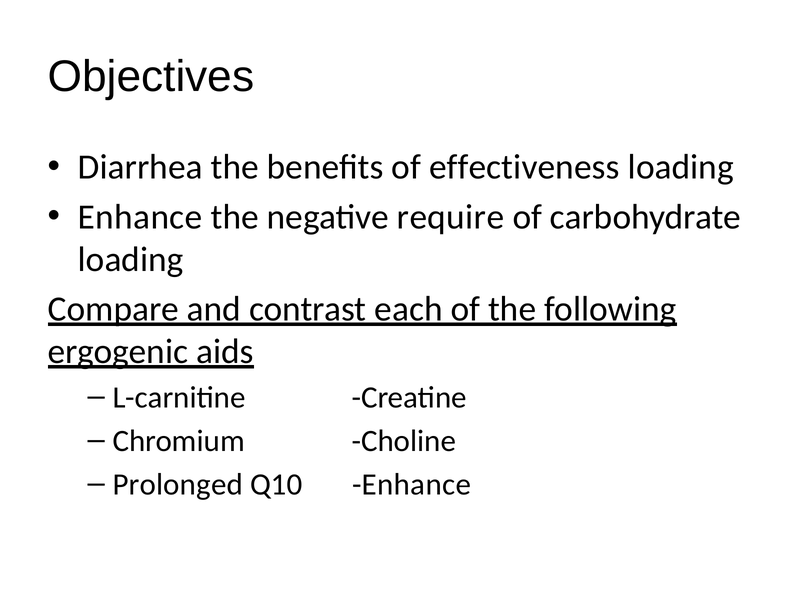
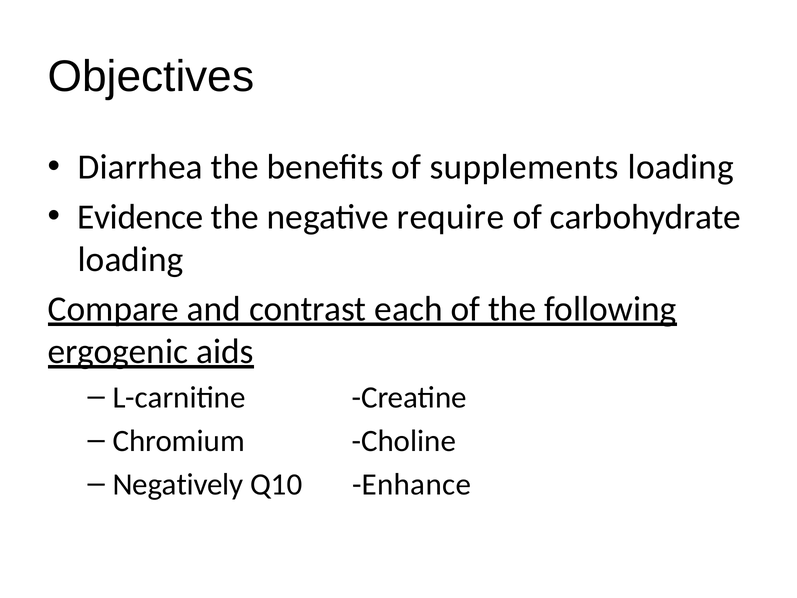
effectiveness: effectiveness -> supplements
Enhance at (140, 217): Enhance -> Evidence
Prolonged: Prolonged -> Negatively
